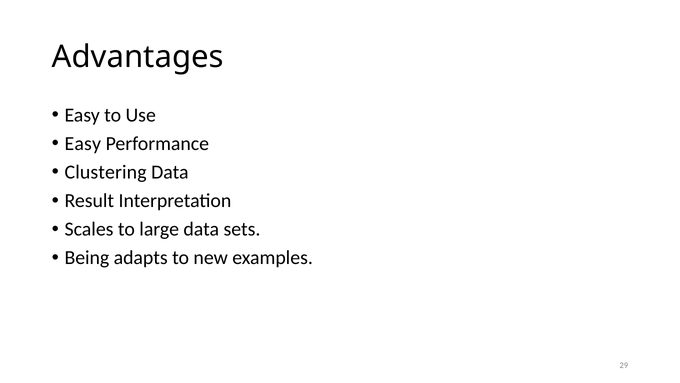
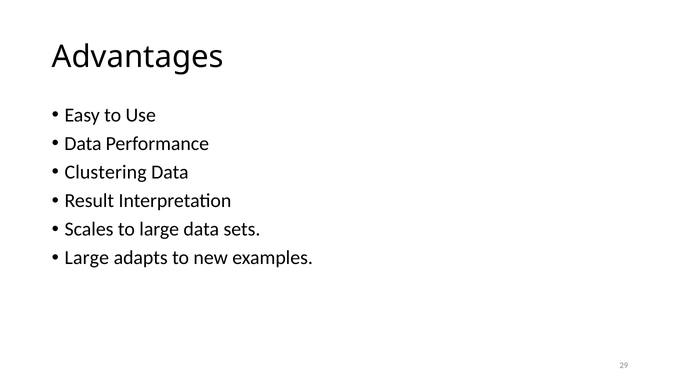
Easy at (83, 143): Easy -> Data
Being at (87, 258): Being -> Large
